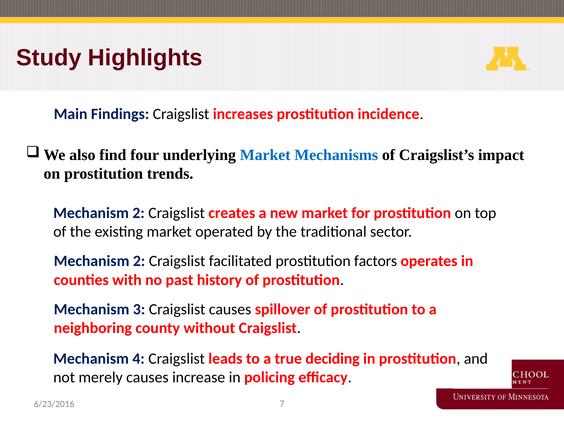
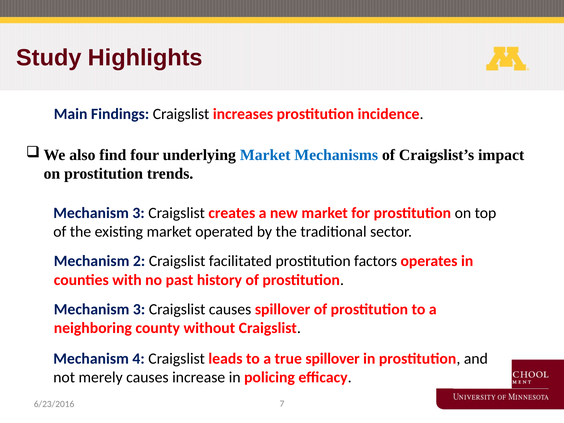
2 at (139, 213): 2 -> 3
true deciding: deciding -> spillover
